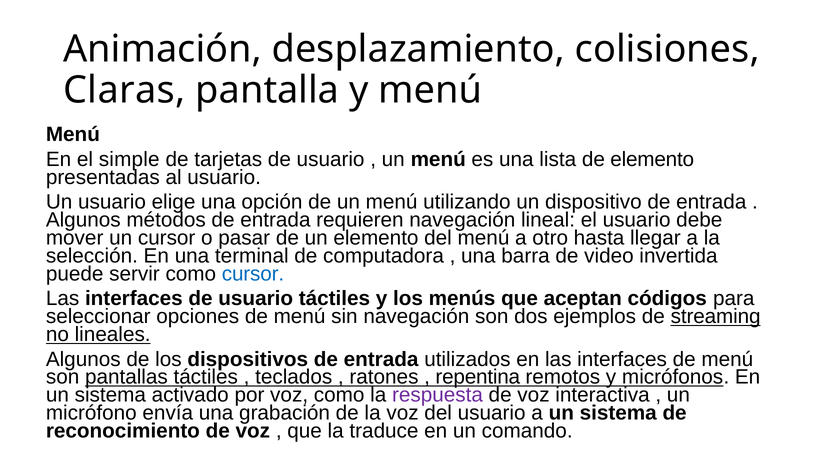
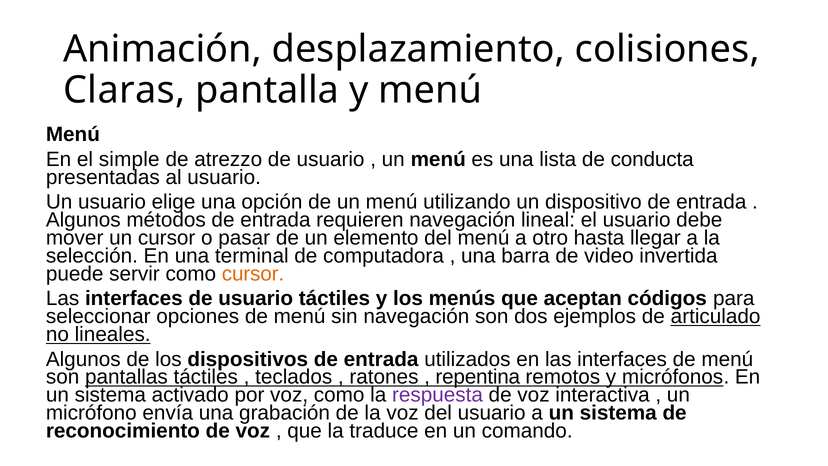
tarjetas: tarjetas -> atrezzo
de elemento: elemento -> conducta
cursor at (253, 274) colour: blue -> orange
streaming: streaming -> articulado
